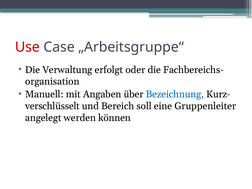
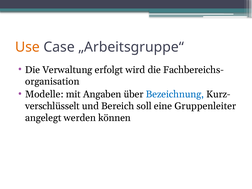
Use colour: red -> orange
oder: oder -> wird
Manuell: Manuell -> Modelle
